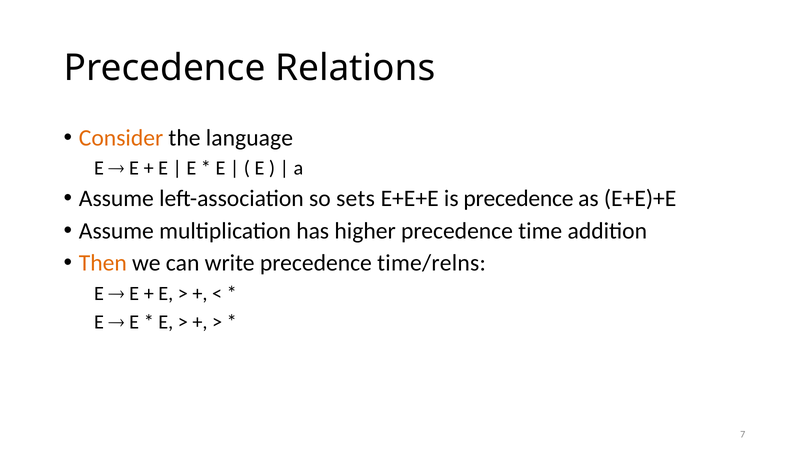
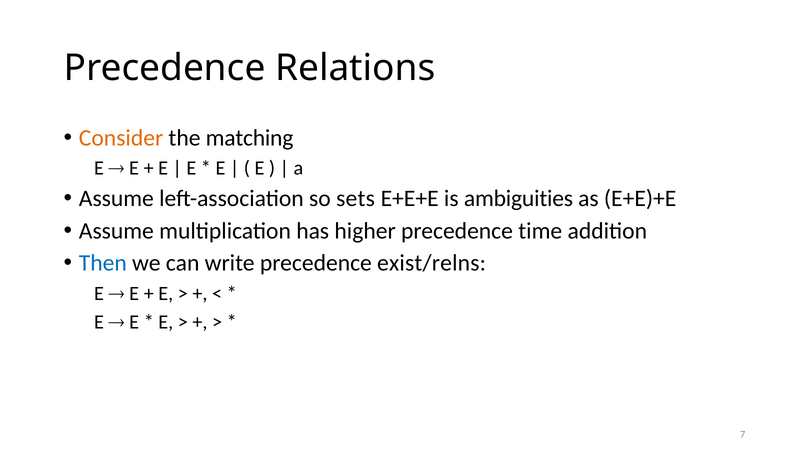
language: language -> matching
is precedence: precedence -> ambiguities
Then colour: orange -> blue
time/relns: time/relns -> exist/relns
